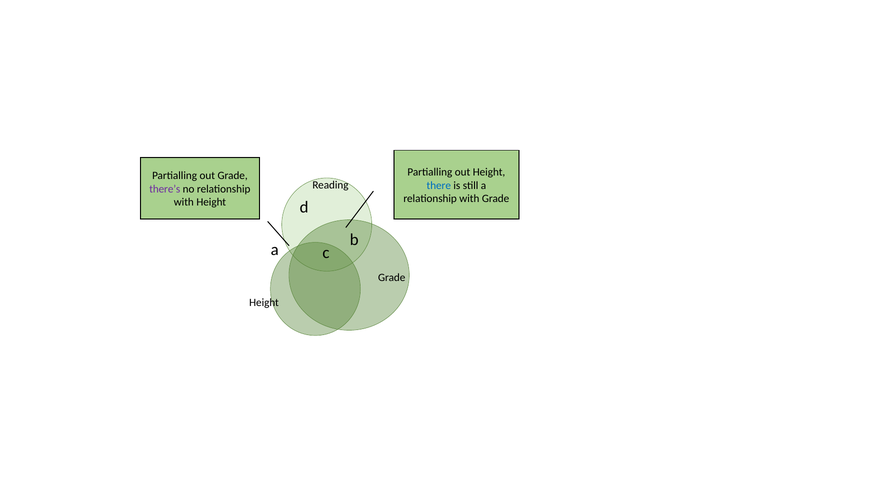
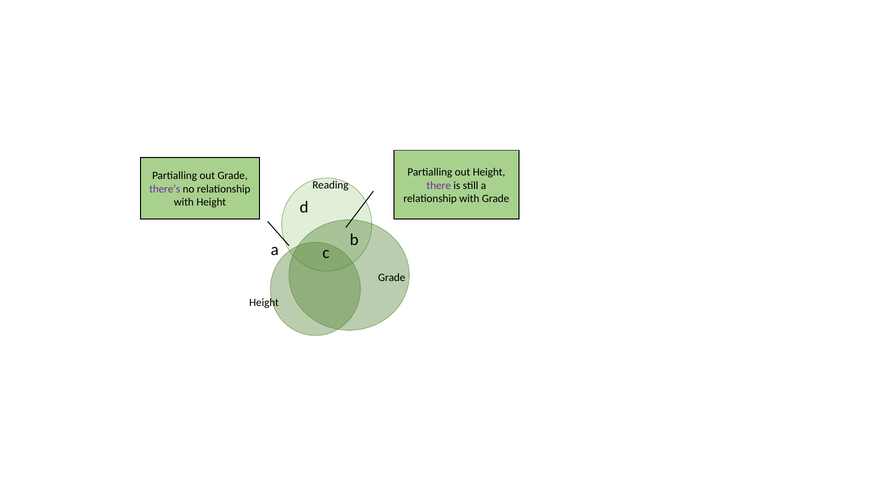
there colour: blue -> purple
